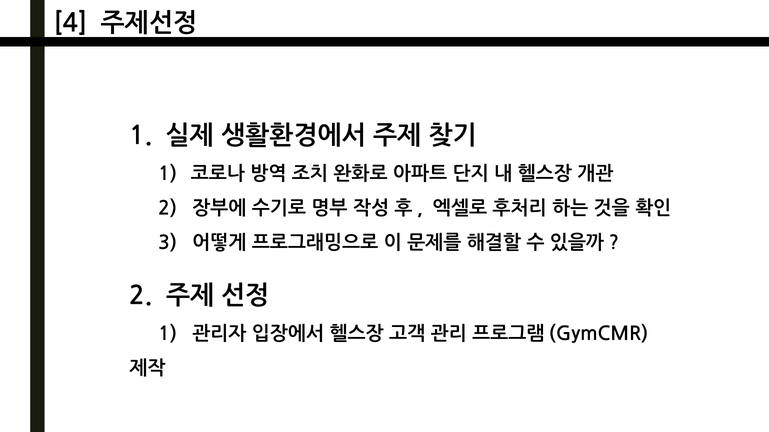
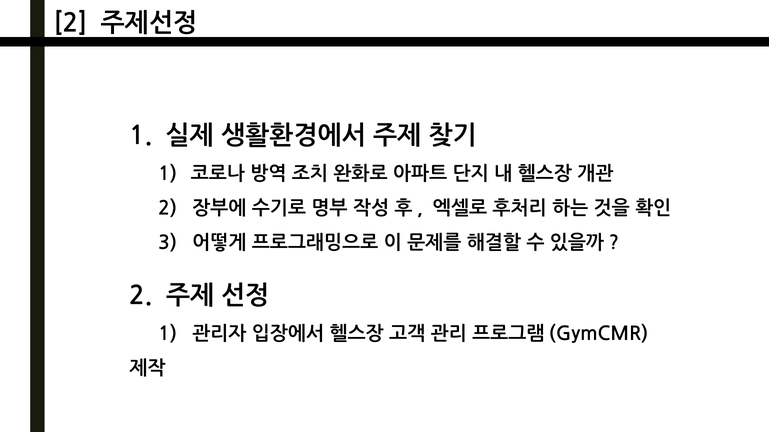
4 at (71, 23): 4 -> 2
